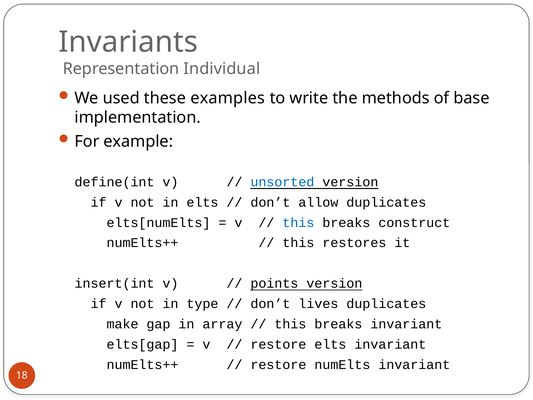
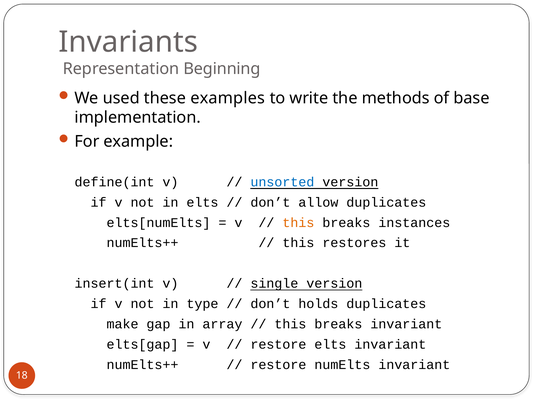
Individual: Individual -> Beginning
this at (298, 222) colour: blue -> orange
construct: construct -> instances
points: points -> single
lives: lives -> holds
